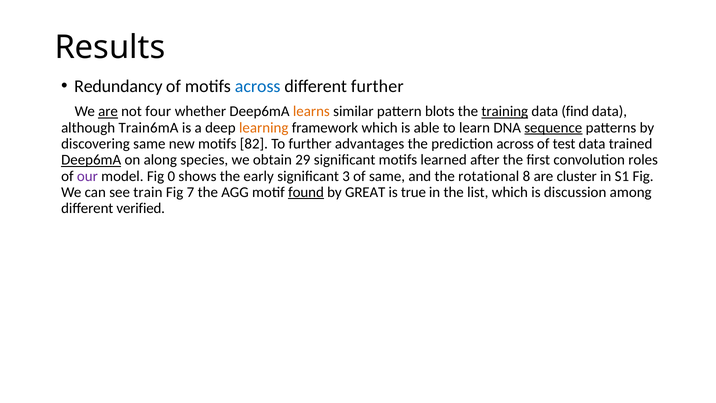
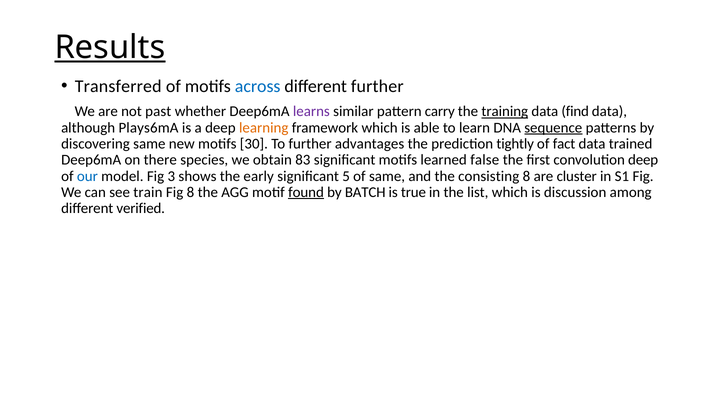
Results underline: none -> present
Redundancy: Redundancy -> Transferred
are at (108, 111) underline: present -> none
four: four -> past
learns colour: orange -> purple
blots: blots -> carry
Train6mA: Train6mA -> Plays6mA
82: 82 -> 30
prediction across: across -> tightly
test: test -> fact
Deep6mA at (91, 160) underline: present -> none
along: along -> there
29: 29 -> 83
after: after -> false
convolution roles: roles -> deep
our colour: purple -> blue
0: 0 -> 3
3: 3 -> 5
rotational: rotational -> consisting
Fig 7: 7 -> 8
GREAT: GREAT -> BATCH
